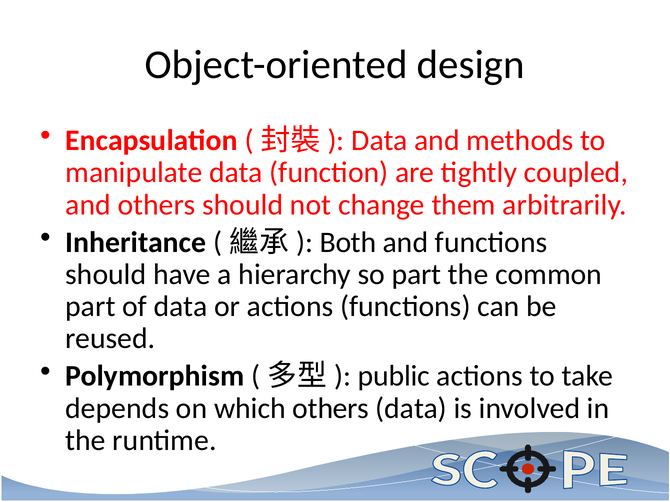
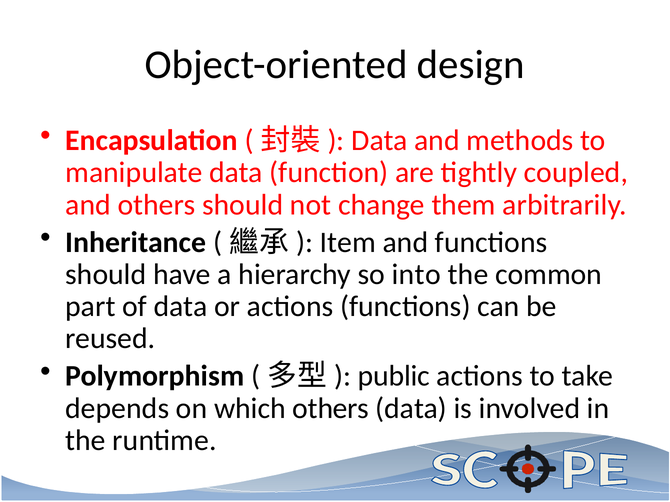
Both: Both -> Item
so part: part -> into
